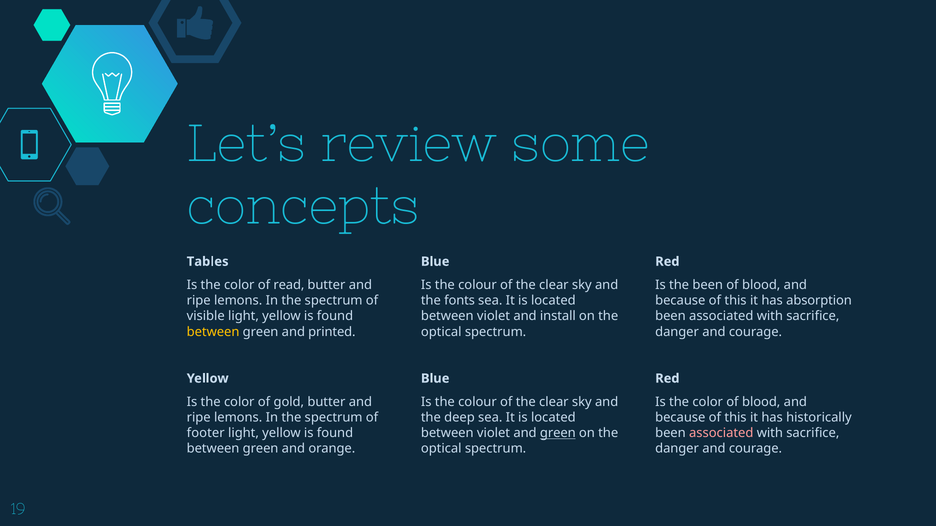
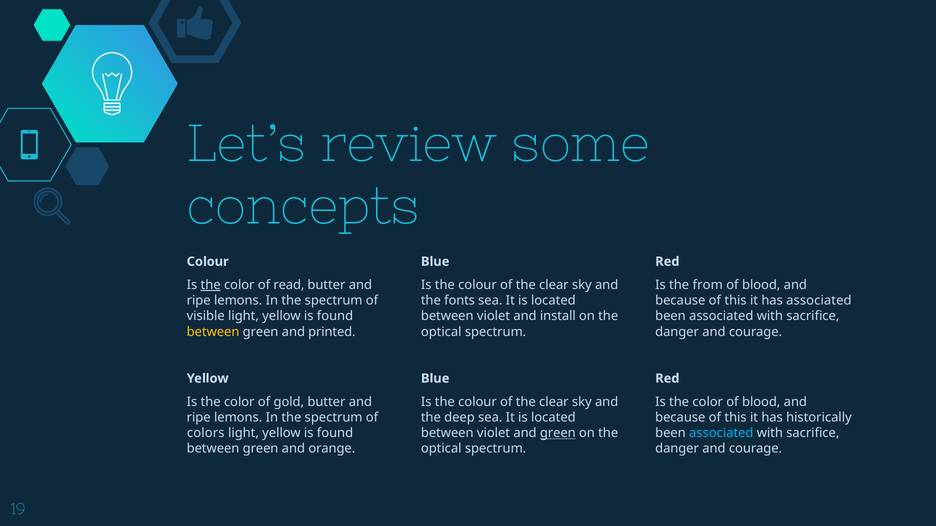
Tables at (208, 262): Tables -> Colour
the at (211, 285) underline: none -> present
the been: been -> from
has absorption: absorption -> associated
footer: footer -> colors
associated at (721, 433) colour: pink -> light blue
